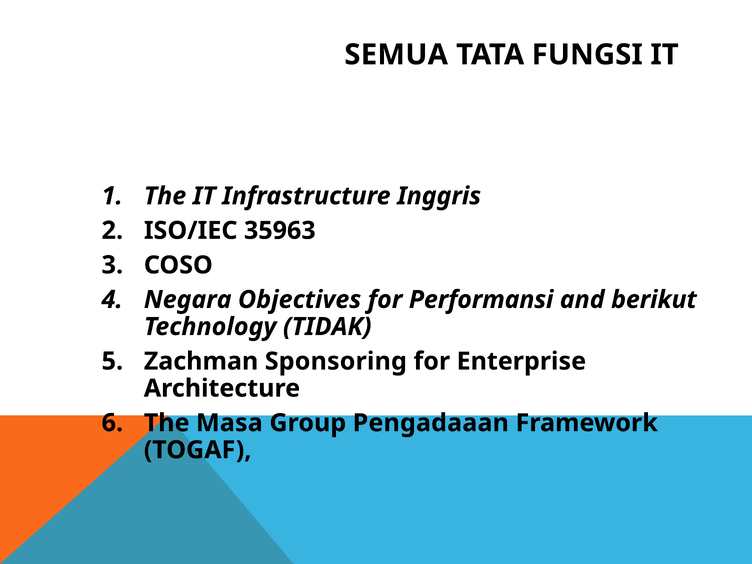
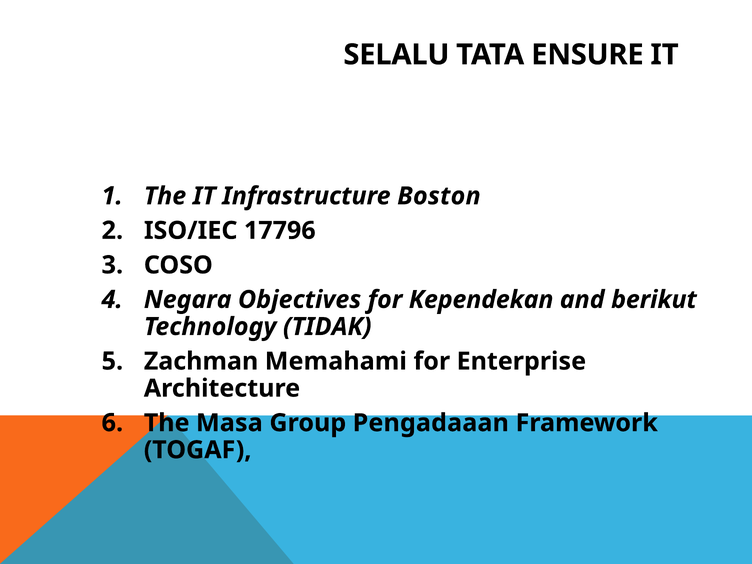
SEMUA: SEMUA -> SELALU
FUNGSI: FUNGSI -> ENSURE
Inggris: Inggris -> Boston
35963: 35963 -> 17796
Performansi: Performansi -> Kependekan
Sponsoring: Sponsoring -> Memahami
